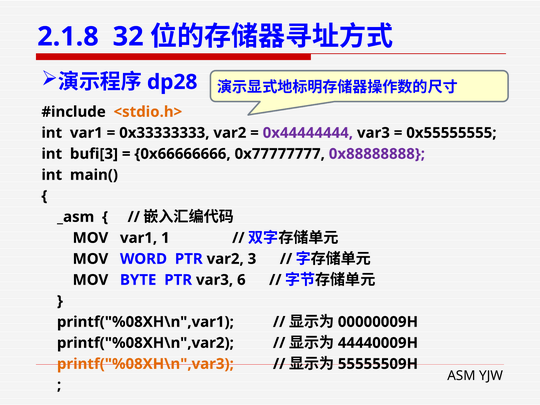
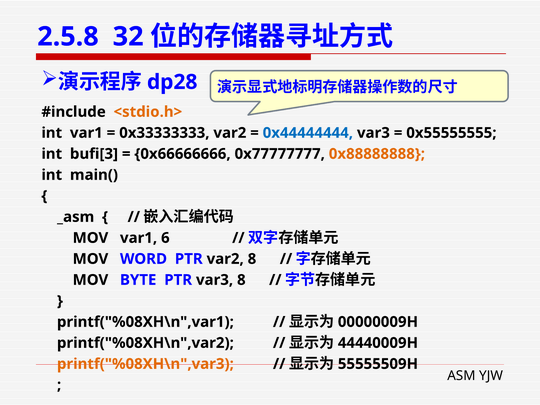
2.1.8: 2.1.8 -> 2.5.8
0x44444444 colour: purple -> blue
0x88888888 colour: purple -> orange
1: 1 -> 6
var2 3: 3 -> 8
var3 6: 6 -> 8
